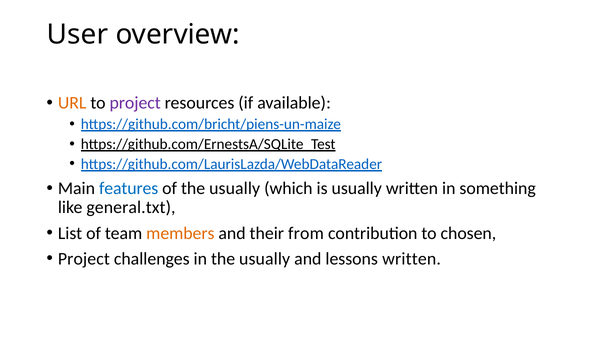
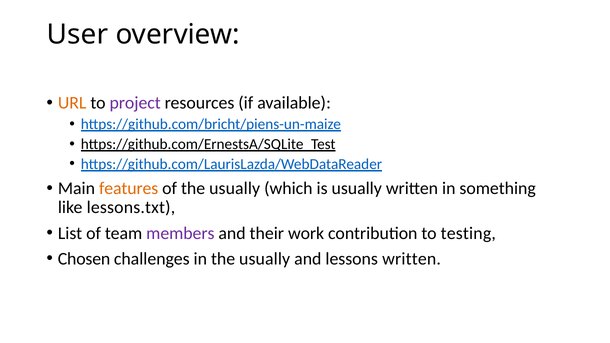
features colour: blue -> orange
general.txt: general.txt -> lessons.txt
members colour: orange -> purple
from: from -> work
chosen: chosen -> testing
Project at (84, 259): Project -> Chosen
